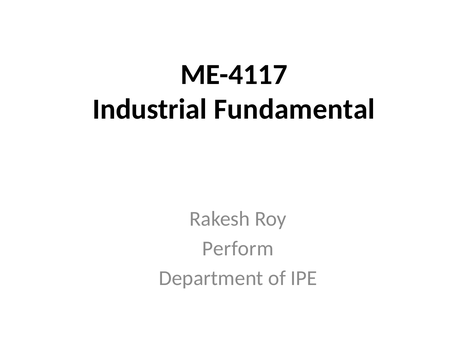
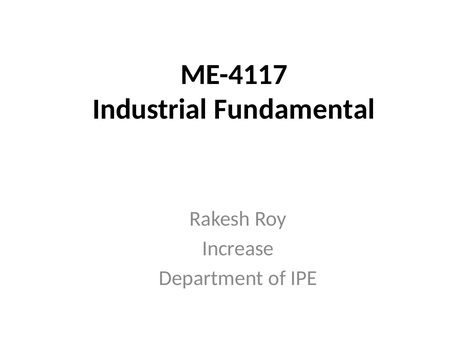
Perform: Perform -> Increase
